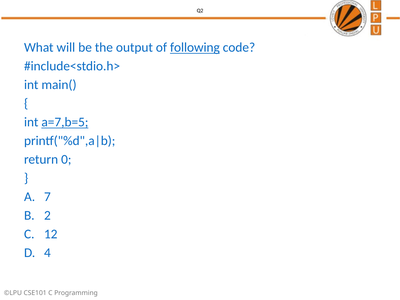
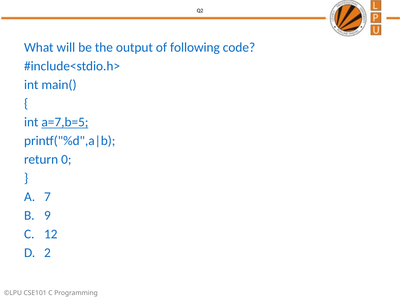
following underline: present -> none
2: 2 -> 9
4: 4 -> 2
